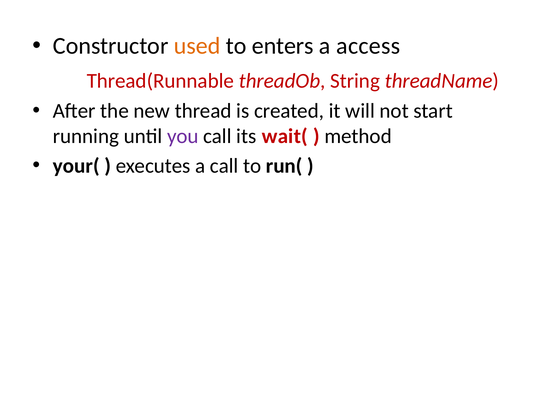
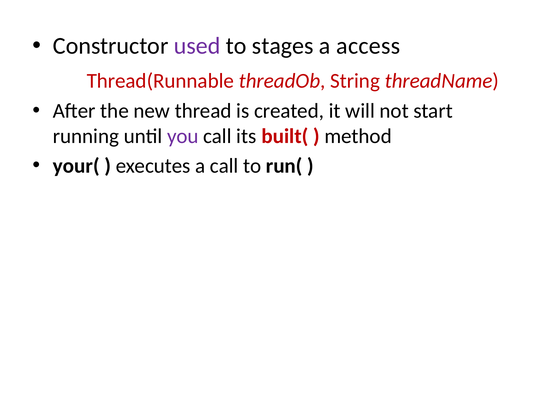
used colour: orange -> purple
enters: enters -> stages
wait(: wait( -> built(
